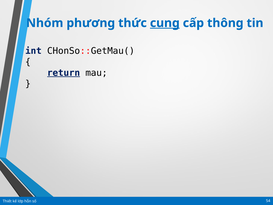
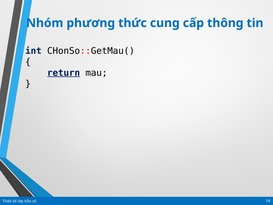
cung underline: present -> none
